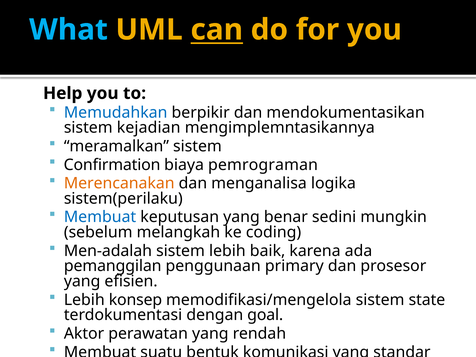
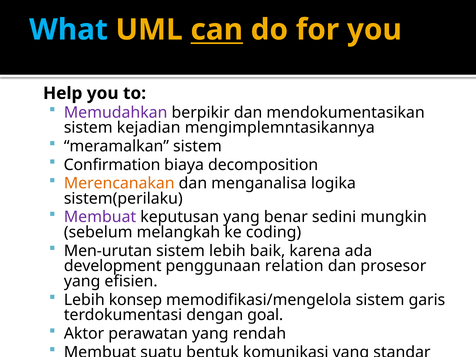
Memudahkan colour: blue -> purple
pemrograman: pemrograman -> decomposition
Membuat at (100, 217) colour: blue -> purple
Men-adalah: Men-adalah -> Men-urutan
pemanggilan: pemanggilan -> development
primary: primary -> relation
state: state -> garis
